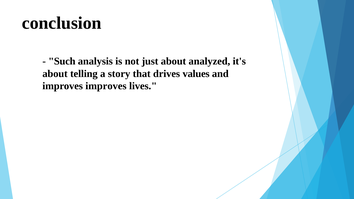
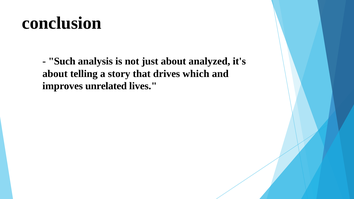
values: values -> which
improves improves: improves -> unrelated
